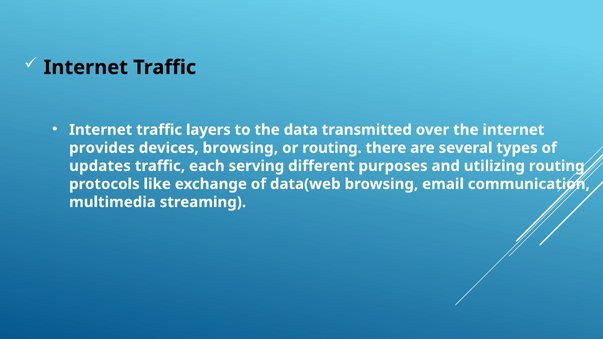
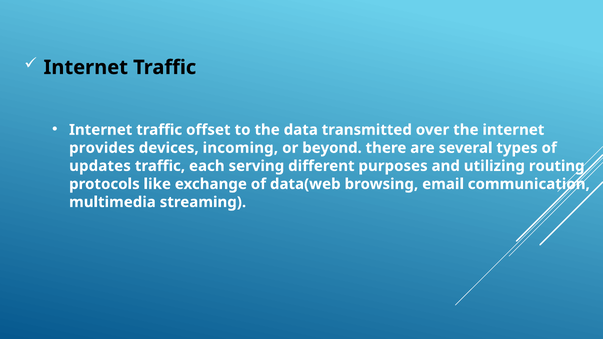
layers: layers -> offset
devices browsing: browsing -> incoming
or routing: routing -> beyond
